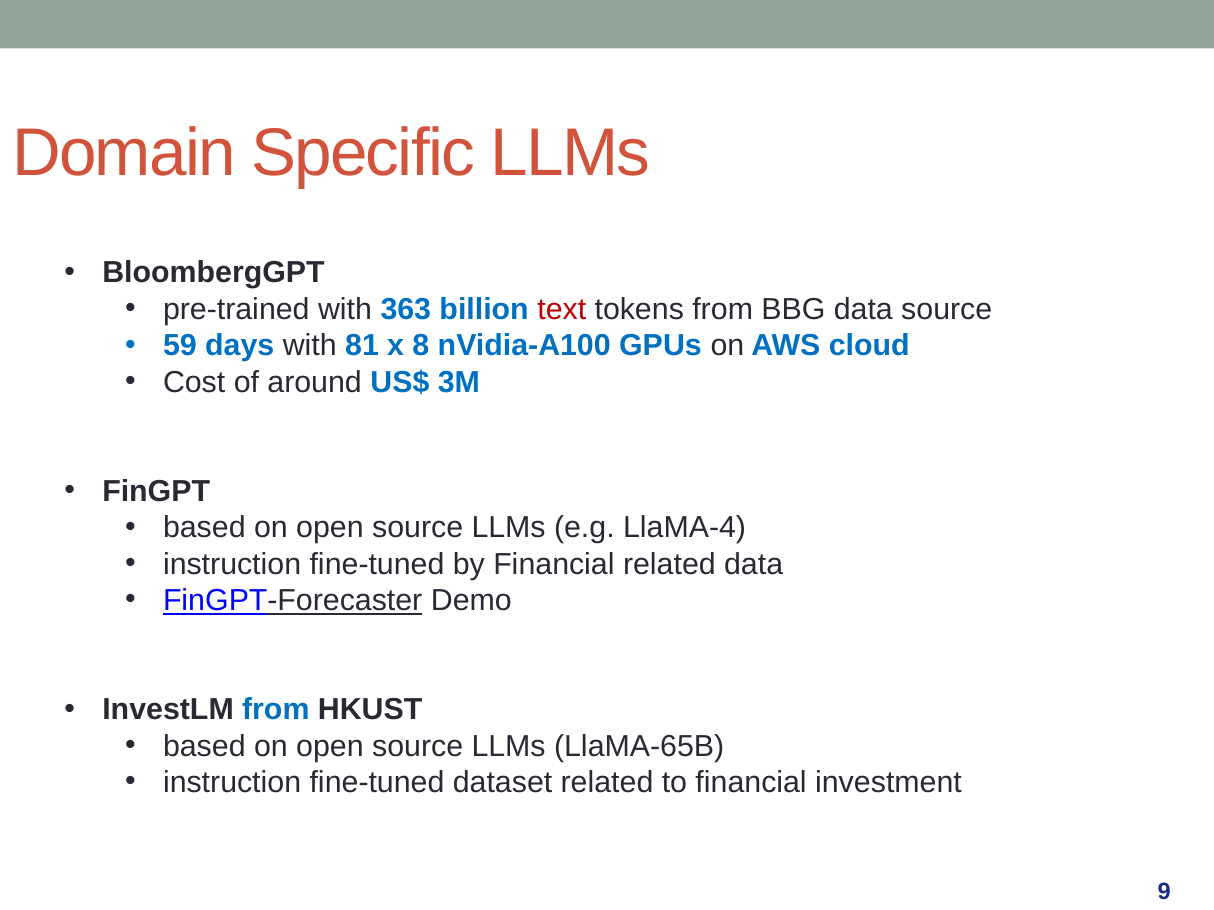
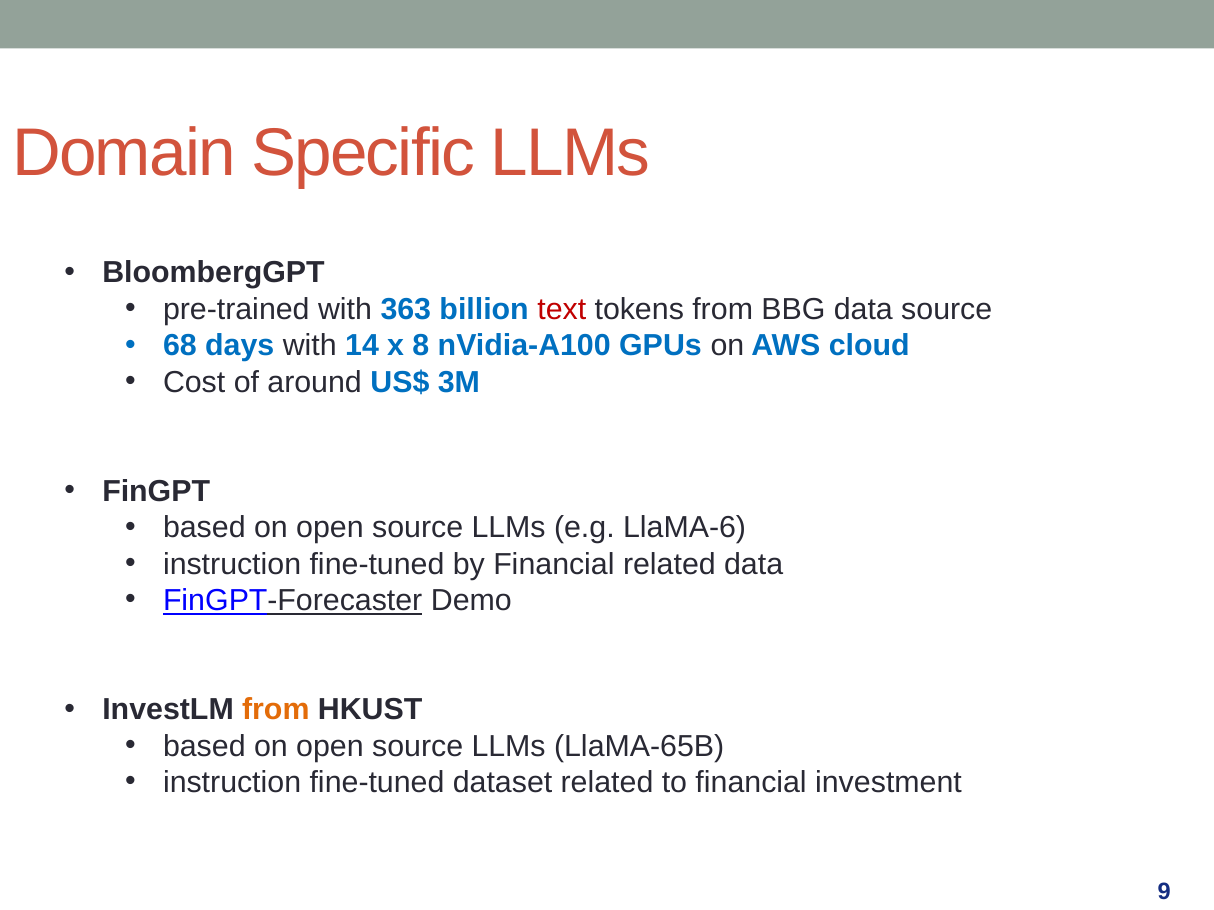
59: 59 -> 68
81: 81 -> 14
LlaMA-4: LlaMA-4 -> LlaMA-6
from at (276, 710) colour: blue -> orange
